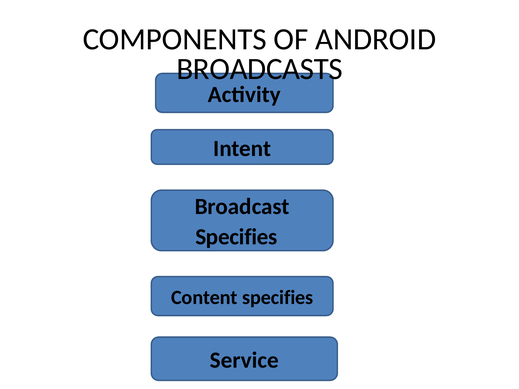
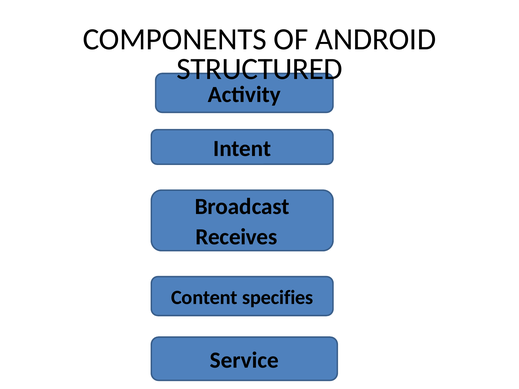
BROADCASTS: BROADCASTS -> STRUCTURED
Specifies at (236, 237): Specifies -> Receives
